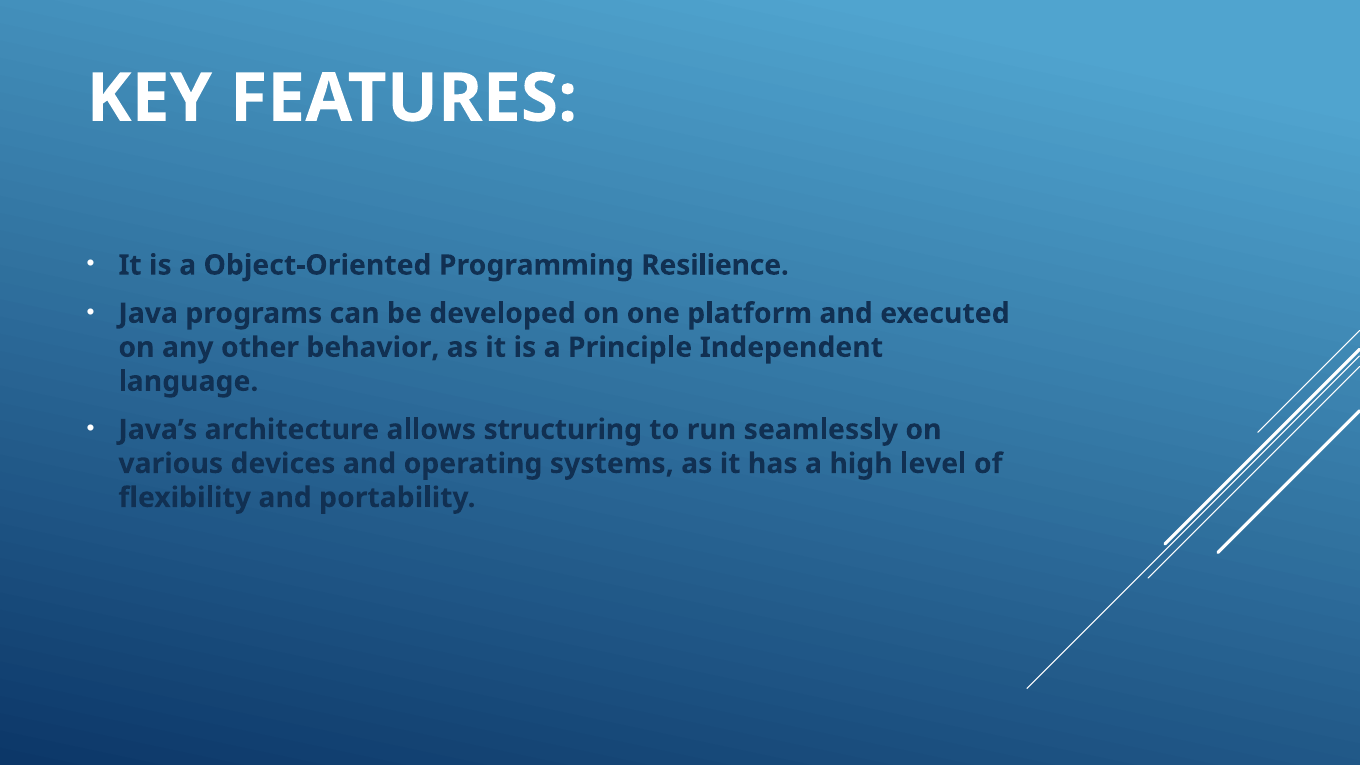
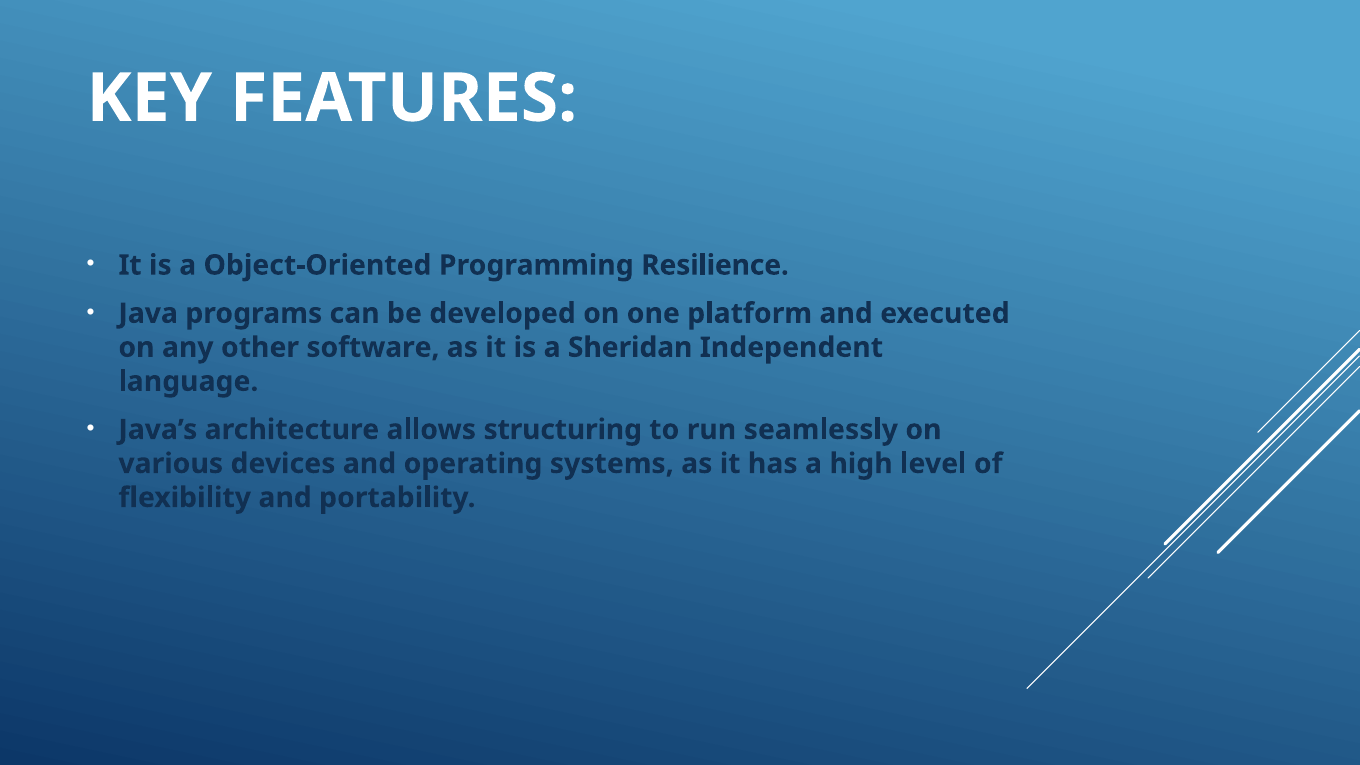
behavior: behavior -> software
Principle: Principle -> Sheridan
